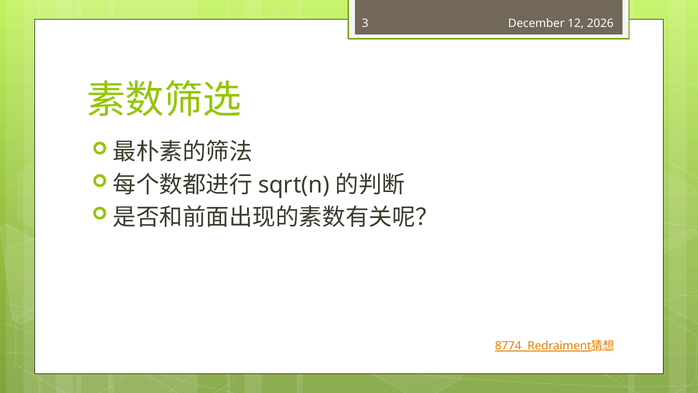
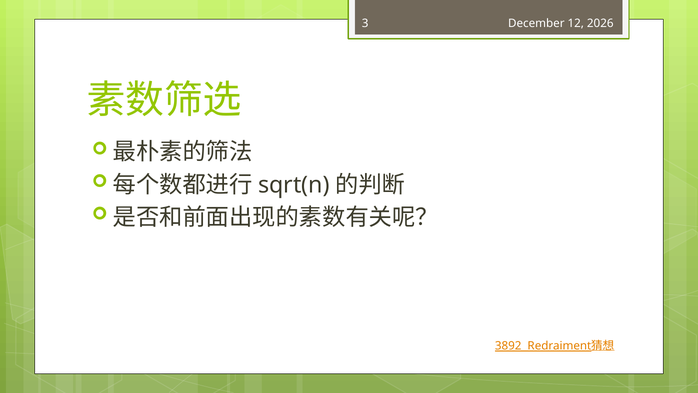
8774: 8774 -> 3892
